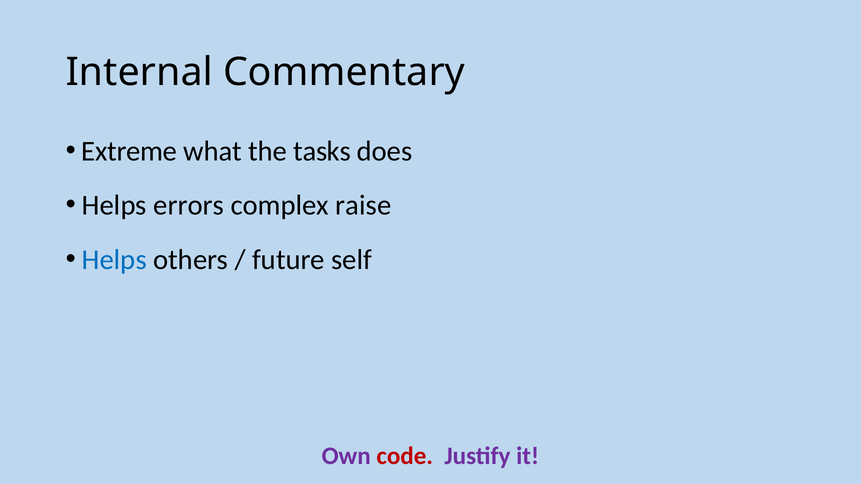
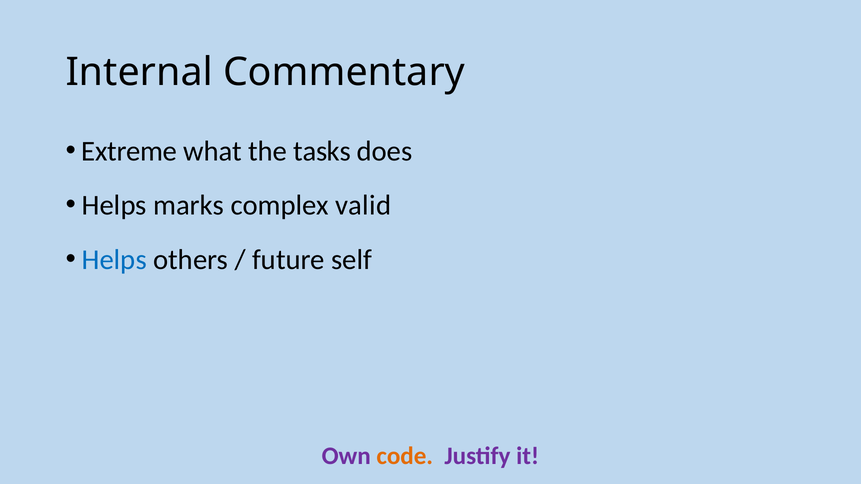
errors: errors -> marks
raise: raise -> valid
code colour: red -> orange
